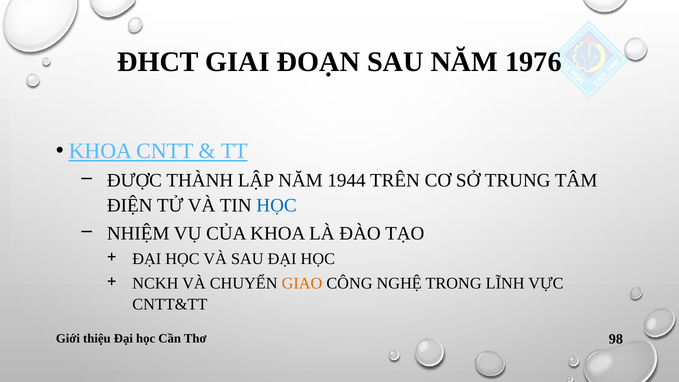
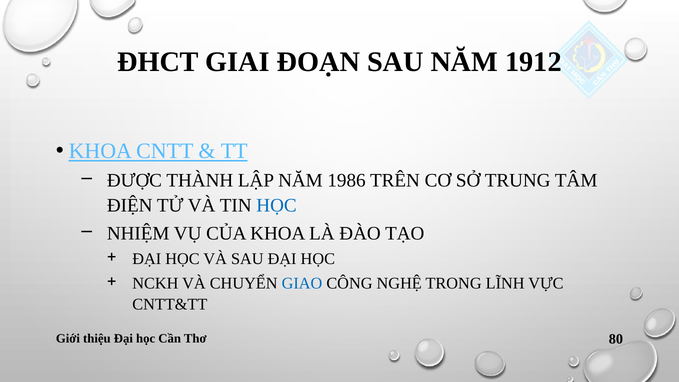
1976: 1976 -> 1912
1944: 1944 -> 1986
GIAO colour: orange -> blue
98: 98 -> 80
